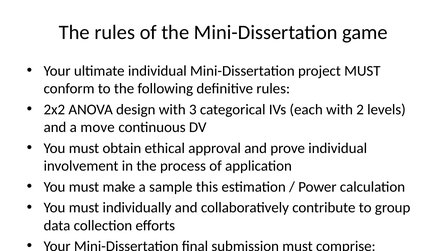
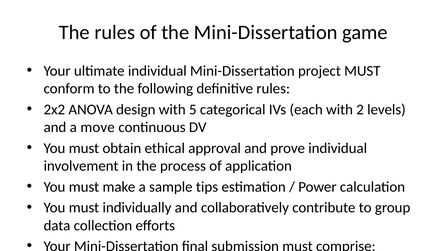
3: 3 -> 5
this: this -> tips
